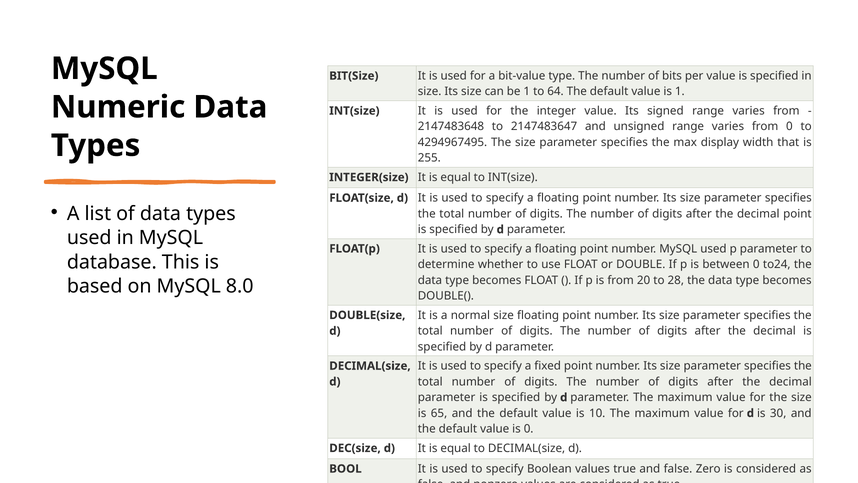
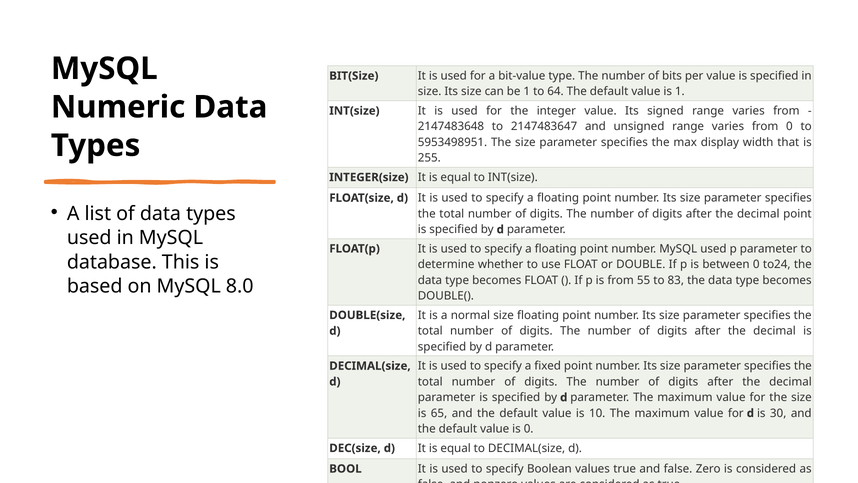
4294967495: 4294967495 -> 5953498951
20: 20 -> 55
28: 28 -> 83
